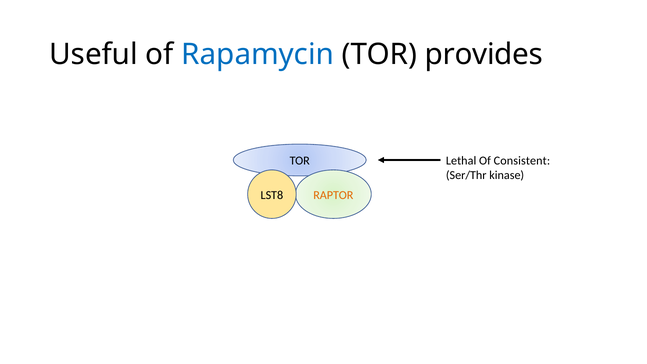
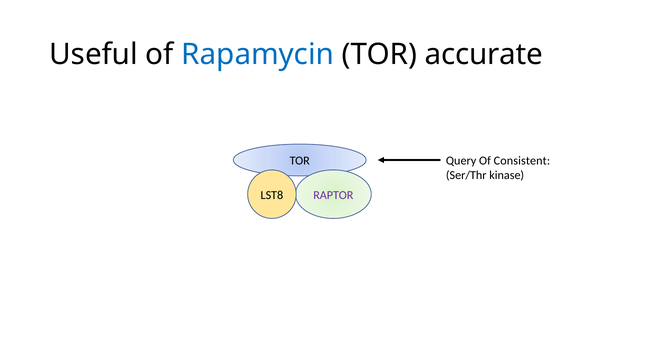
provides: provides -> accurate
Lethal: Lethal -> Query
RAPTOR colour: orange -> purple
